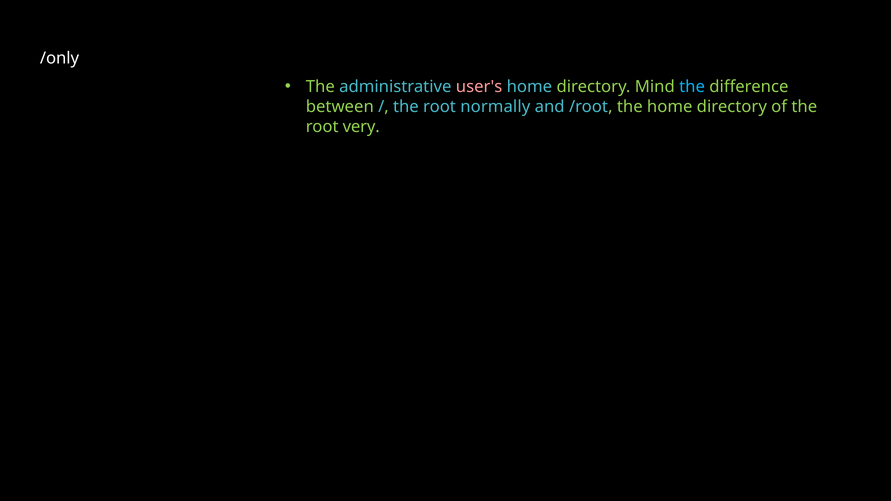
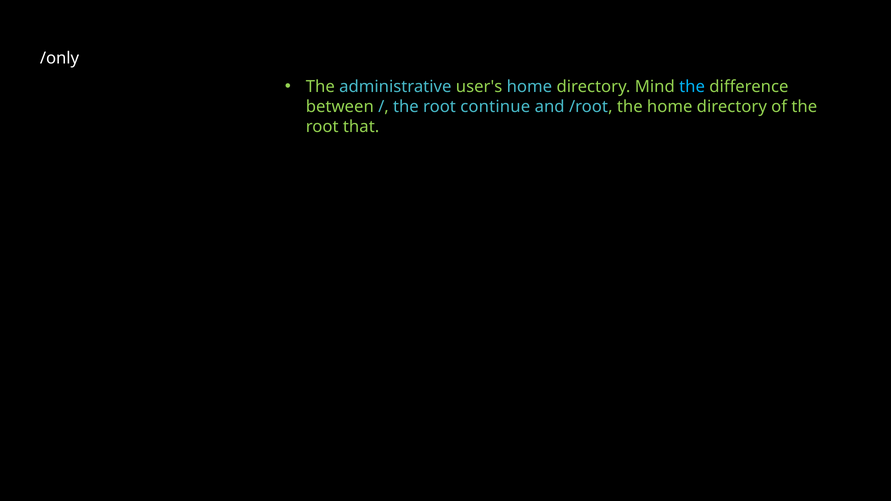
user's colour: pink -> light green
normally: normally -> continue
very: very -> that
